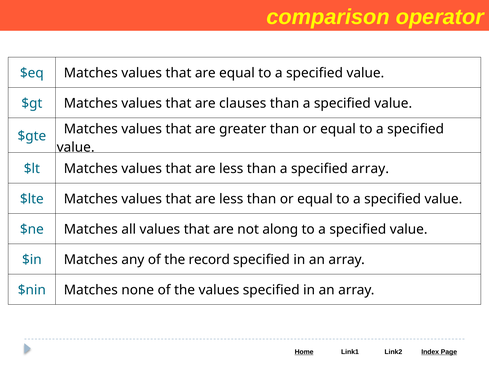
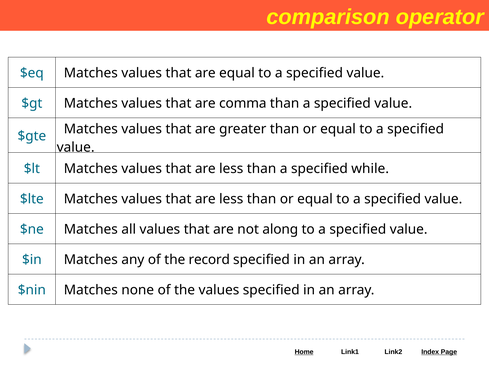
clauses: clauses -> comma
specified array: array -> while
